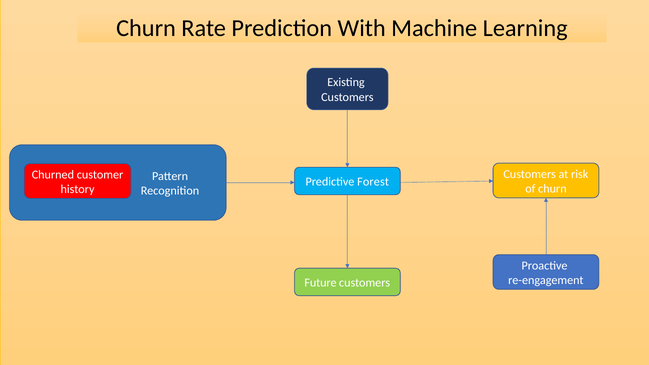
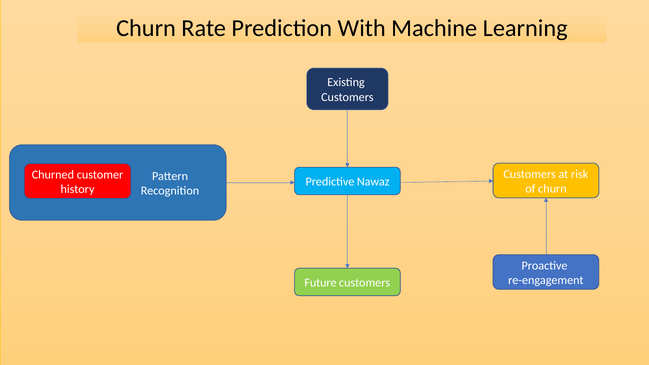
Forest: Forest -> Nawaz
